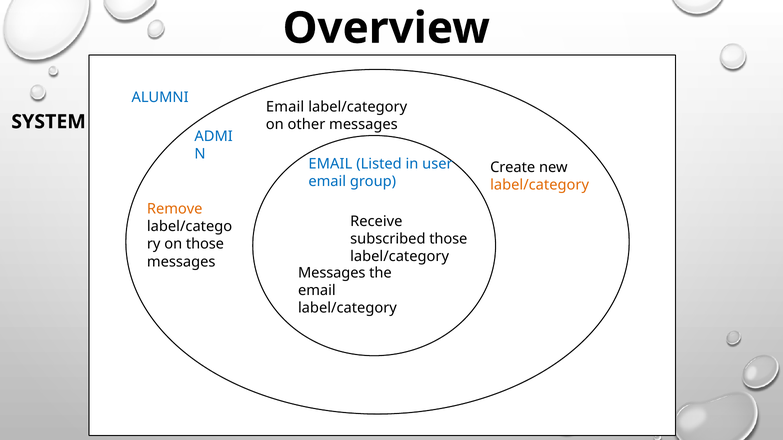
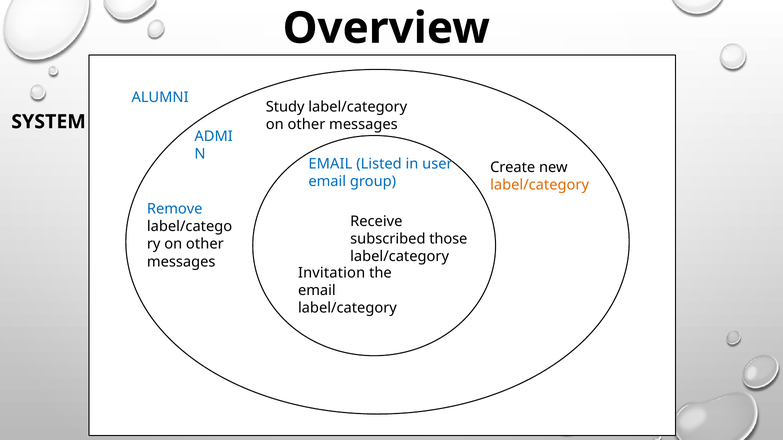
Email at (285, 107): Email -> Study
Remove colour: orange -> blue
those at (205, 244): those -> other
Messages at (332, 273): Messages -> Invitation
